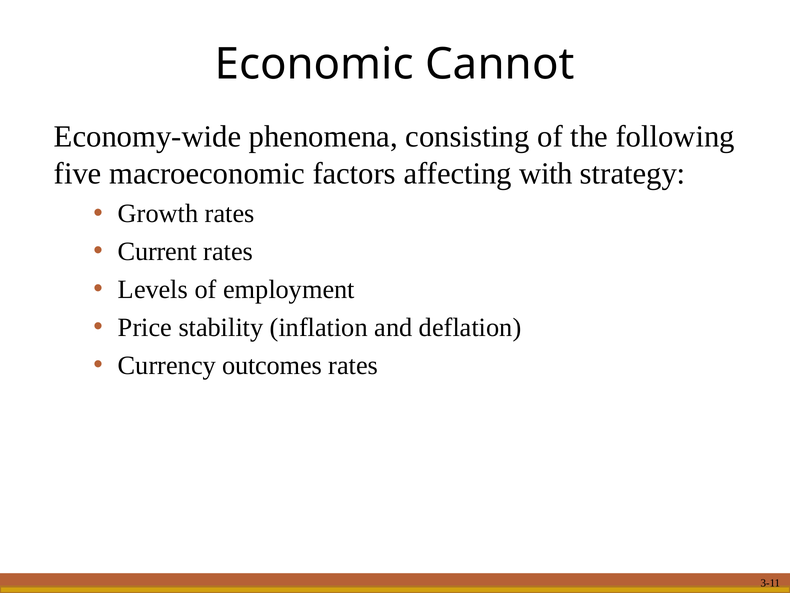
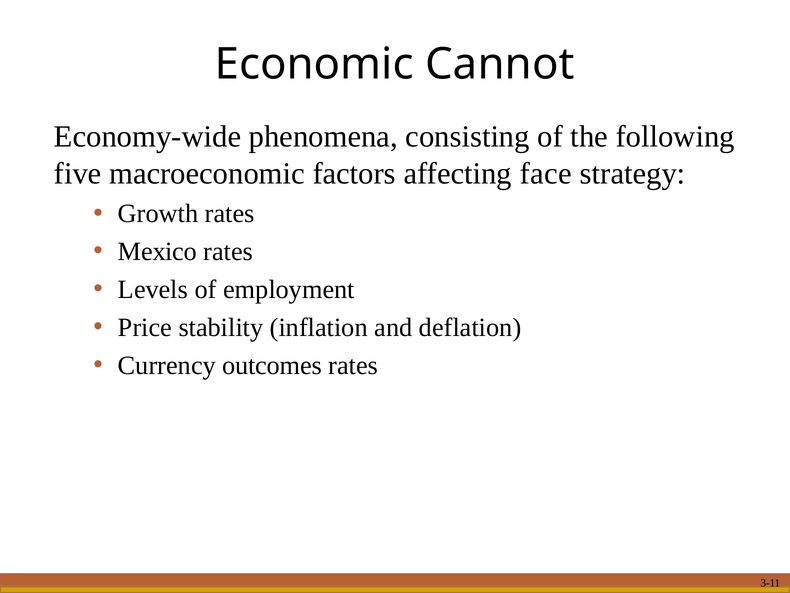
with: with -> face
Current: Current -> Mexico
